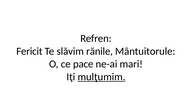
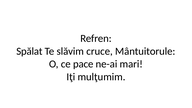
Fericit: Fericit -> Spălat
rănile: rănile -> cruce
mulţumim underline: present -> none
